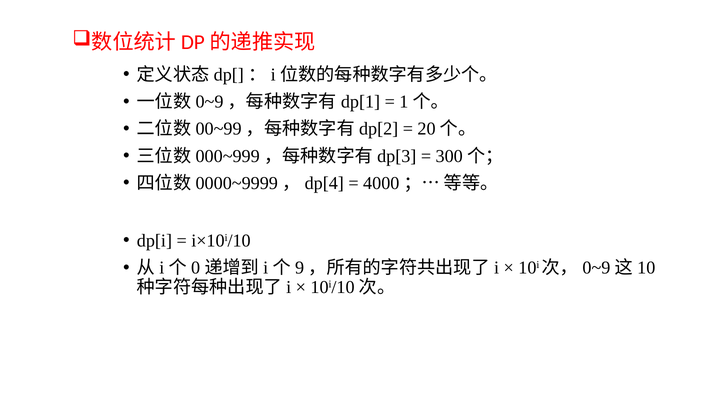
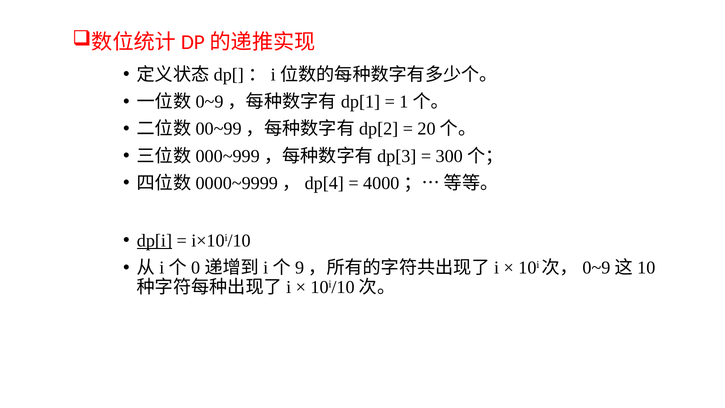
dp[i underline: none -> present
